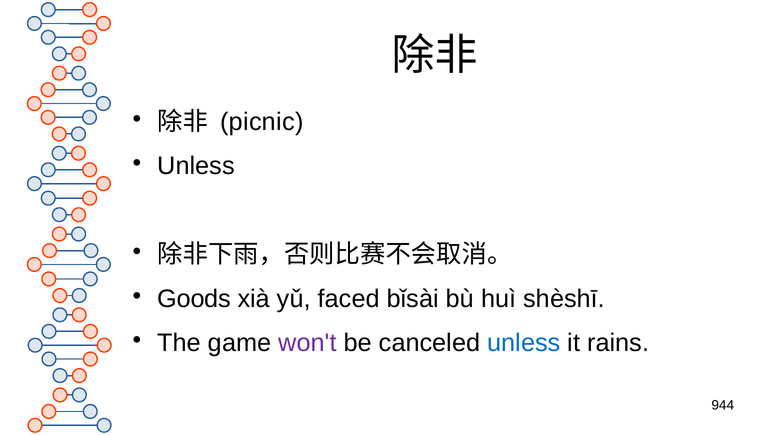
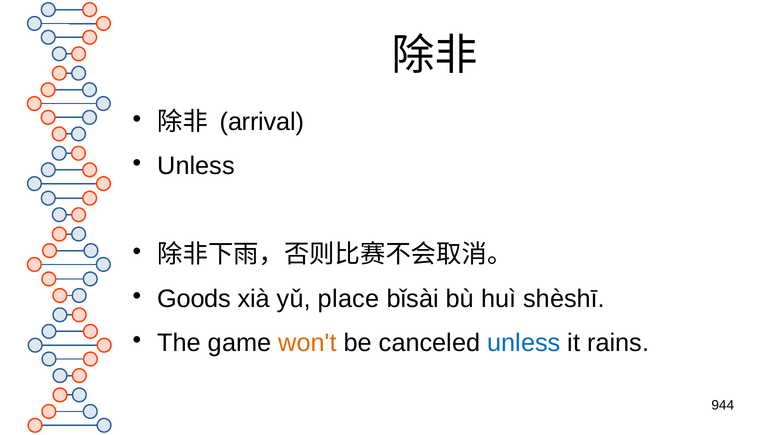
picnic: picnic -> arrival
faced: faced -> place
won't colour: purple -> orange
